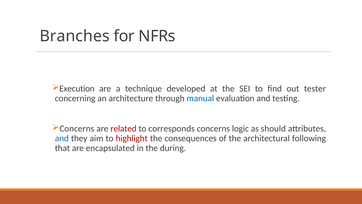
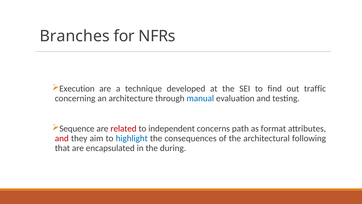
tester: tester -> traffic
Concerns at (77, 128): Concerns -> Sequence
corresponds: corresponds -> independent
logic: logic -> path
should: should -> format
and at (62, 138) colour: blue -> red
highlight colour: red -> blue
